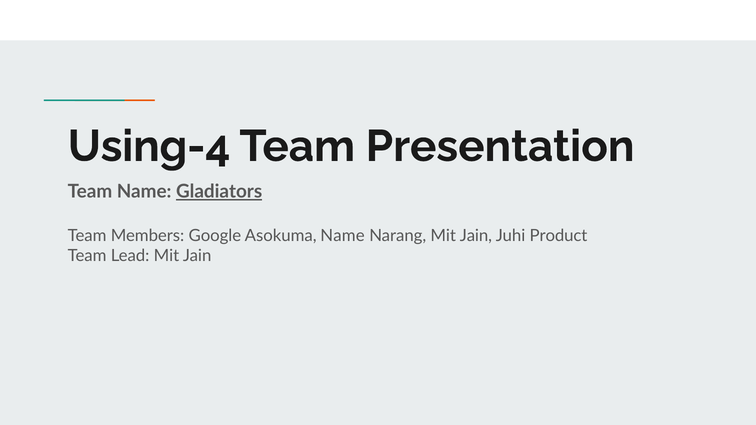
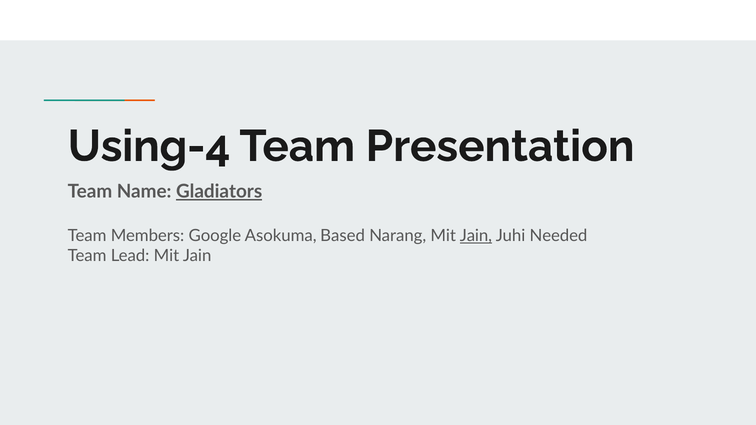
Asokuma Name: Name -> Based
Jain at (476, 236) underline: none -> present
Product: Product -> Needed
